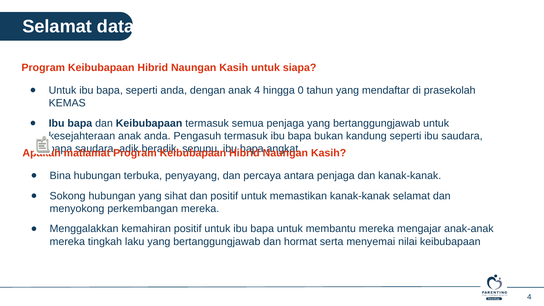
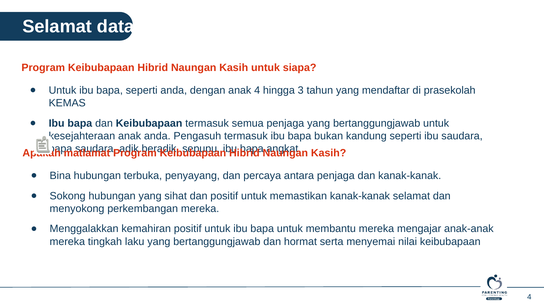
0: 0 -> 3
